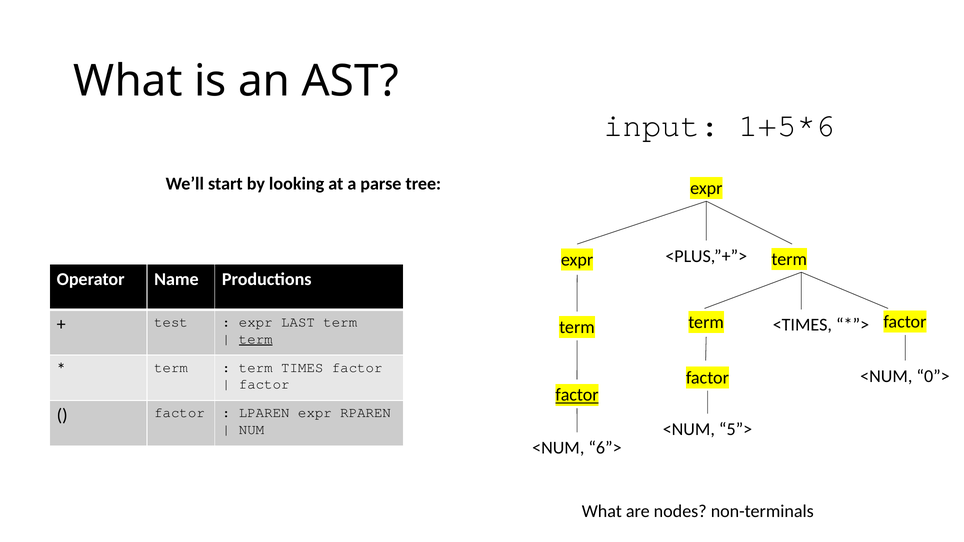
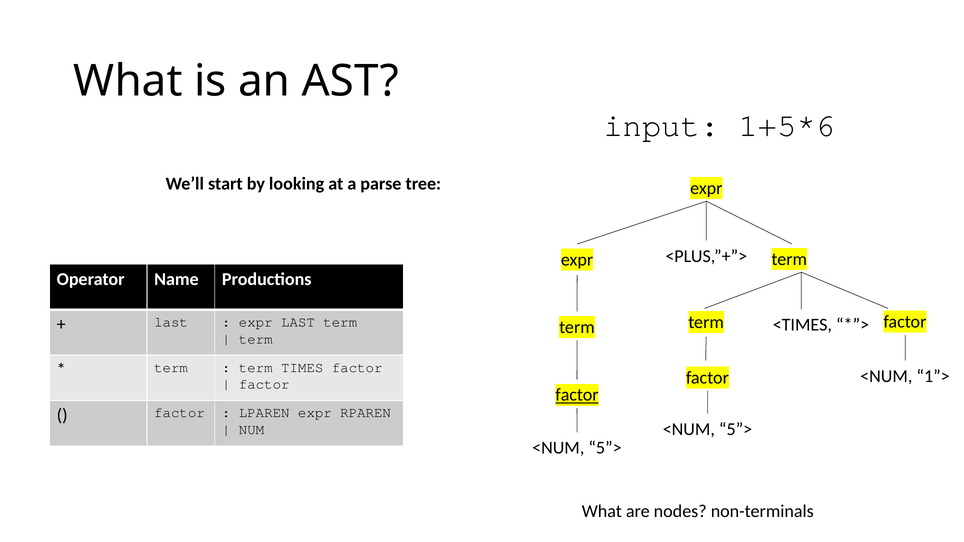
test at (171, 322): test -> last
term at (256, 339) underline: present -> none
0”>: 0”> -> 1”>
6”> at (605, 448): 6”> -> 5”>
